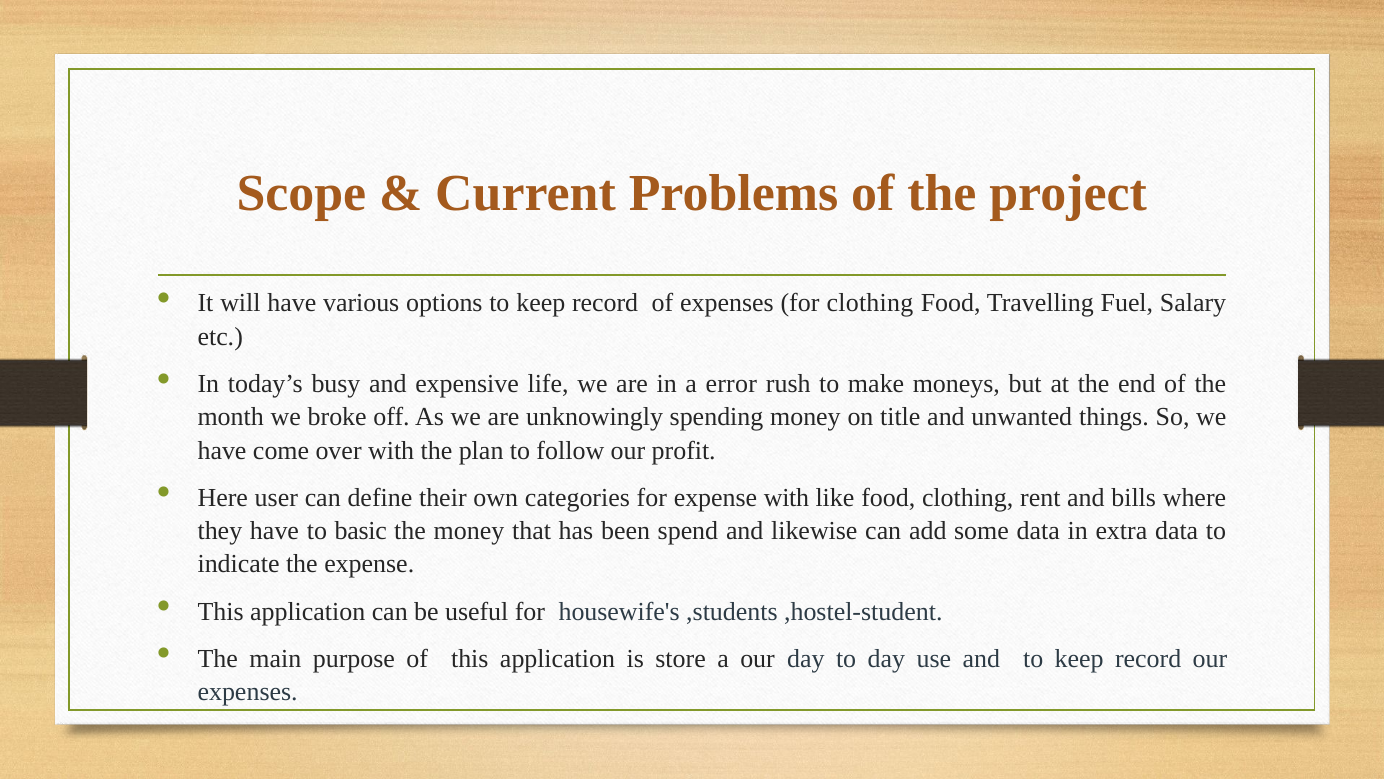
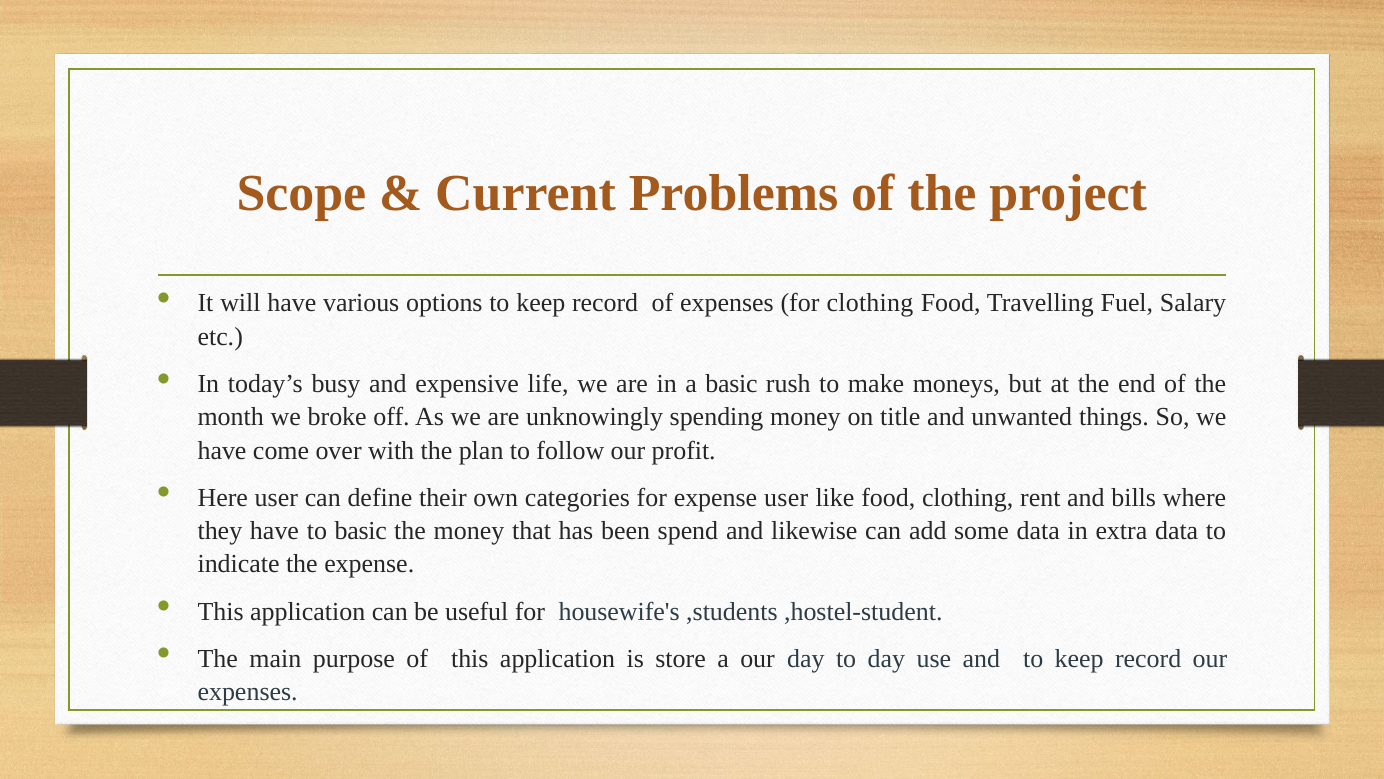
a error: error -> basic
expense with: with -> user
